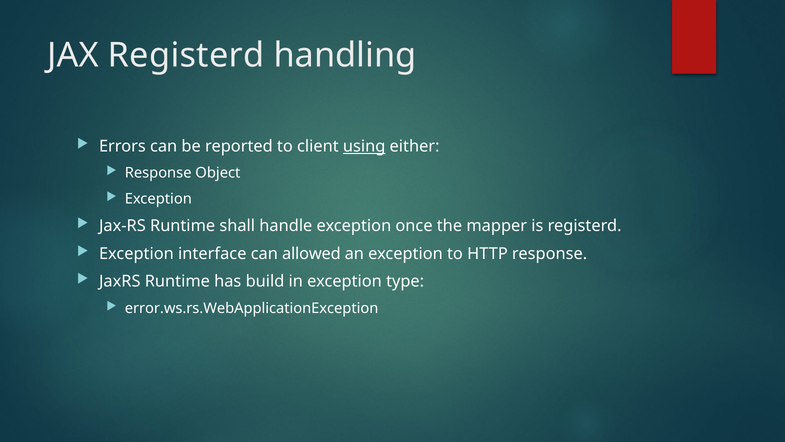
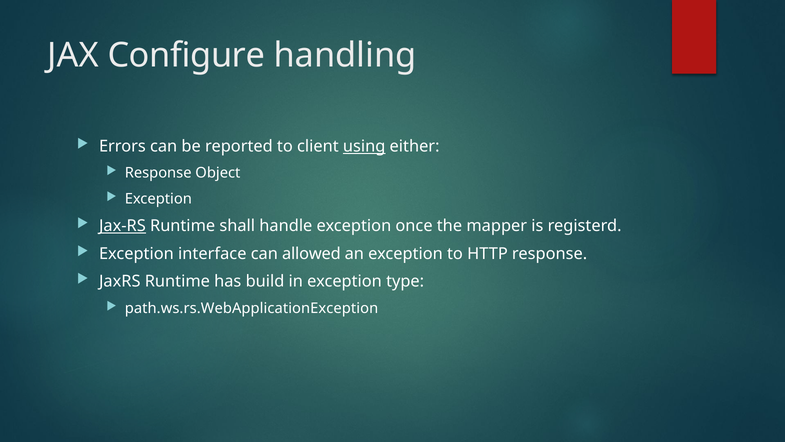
JAX Registerd: Registerd -> Configure
Jax-RS underline: none -> present
error.ws.rs.WebApplicationException: error.ws.rs.WebApplicationException -> path.ws.rs.WebApplicationException
